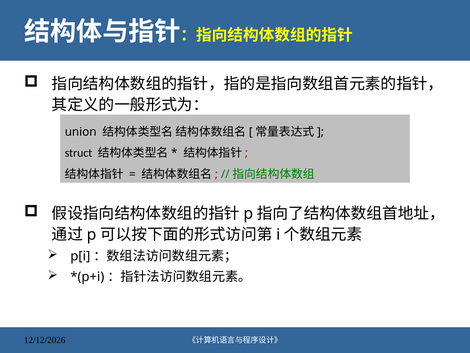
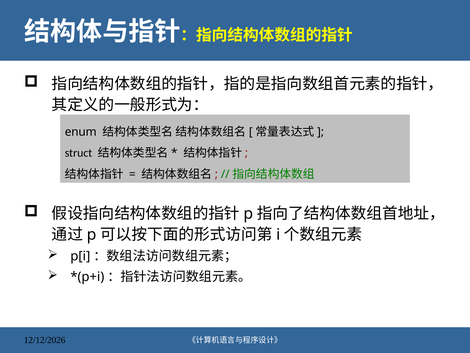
union: union -> enum
